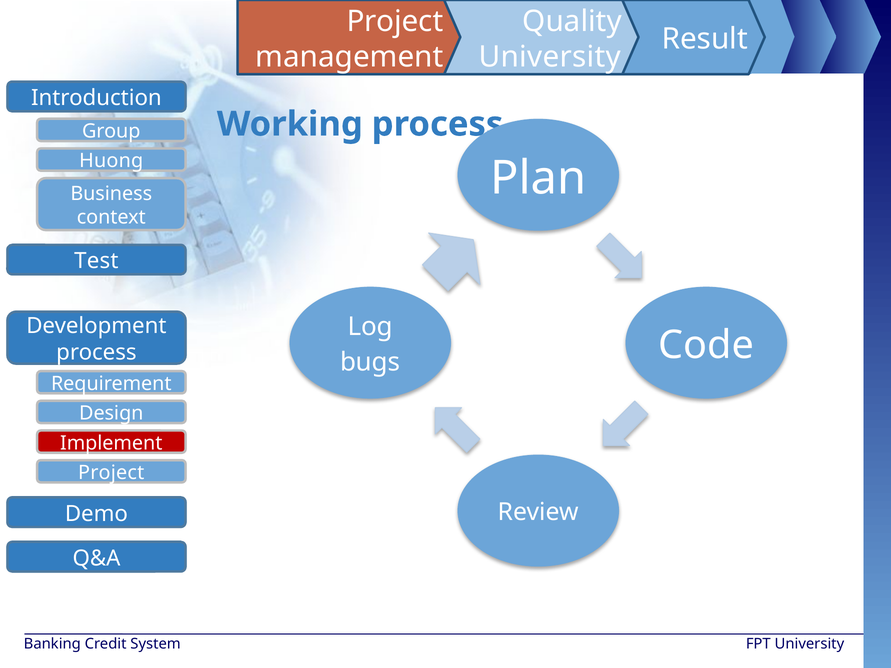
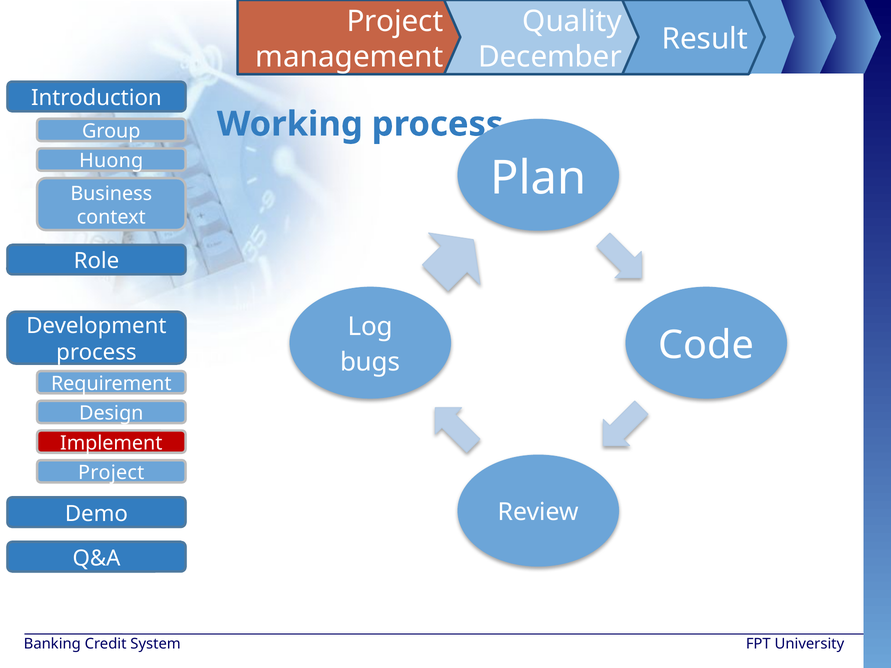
University at (550, 57): University -> December
Test: Test -> Role
